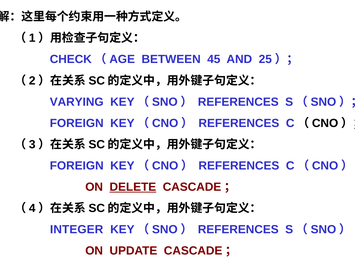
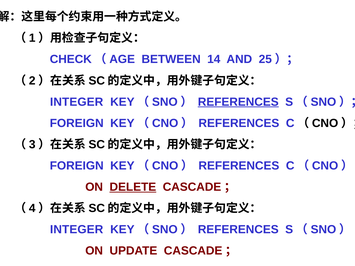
45: 45 -> 14
VARYING at (77, 102): VARYING -> INTEGER
REFERENCES at (238, 102) underline: none -> present
